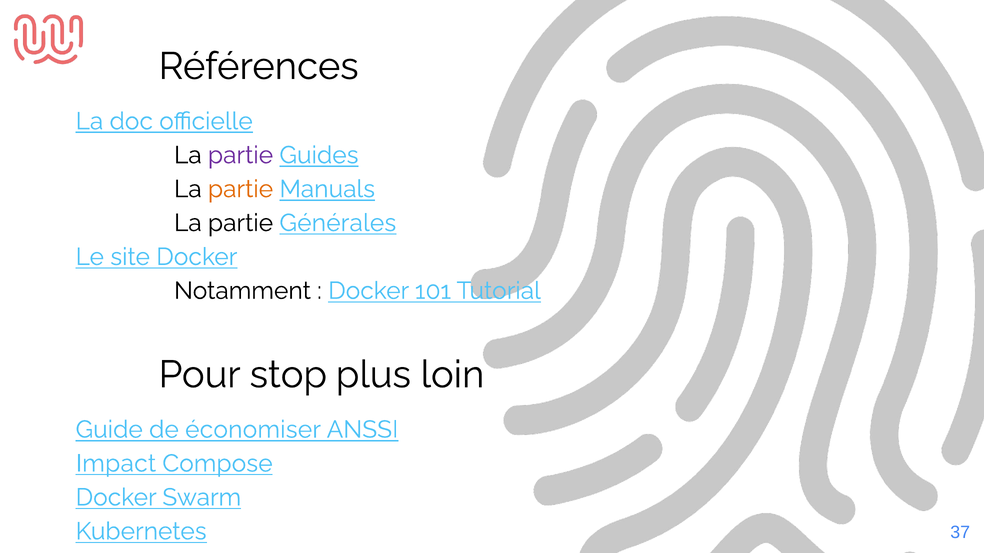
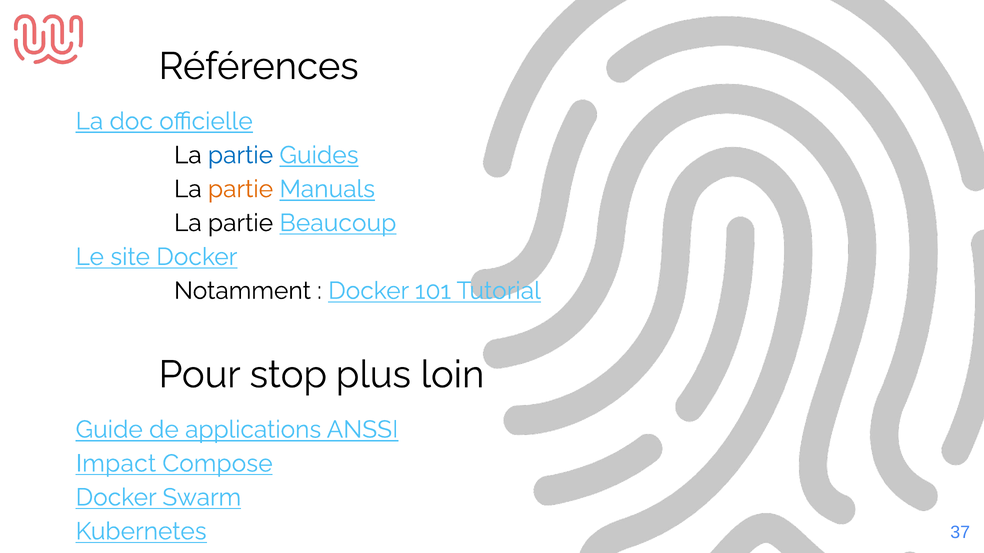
partie at (241, 155) colour: purple -> blue
Générales: Générales -> Beaucoup
économiser: économiser -> applications
